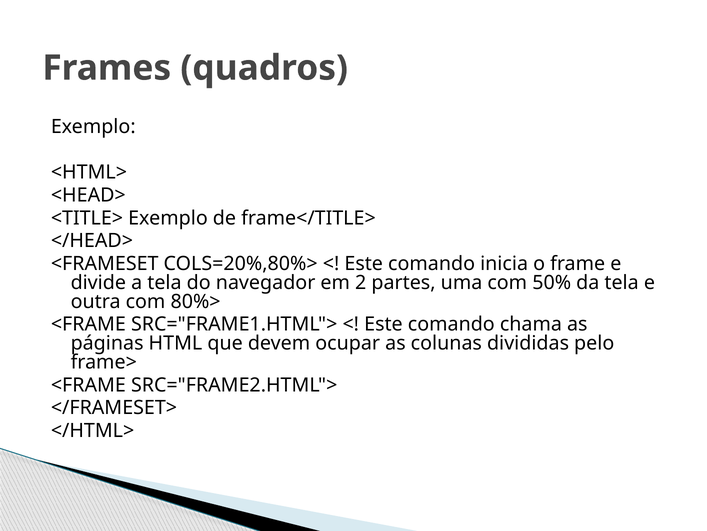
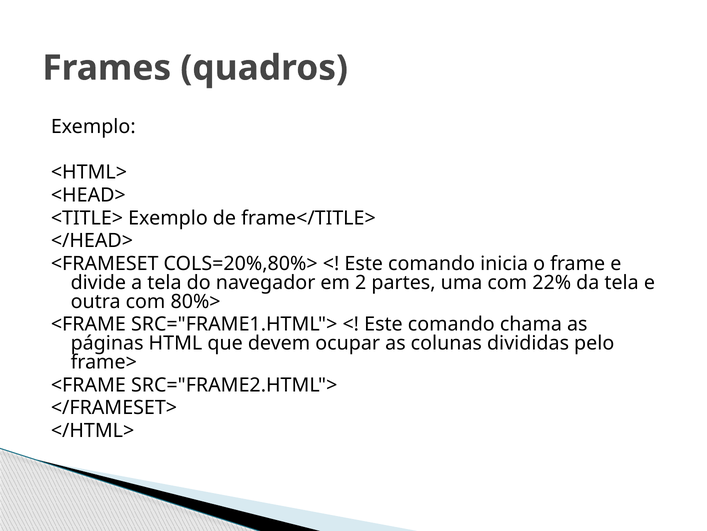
50%: 50% -> 22%
